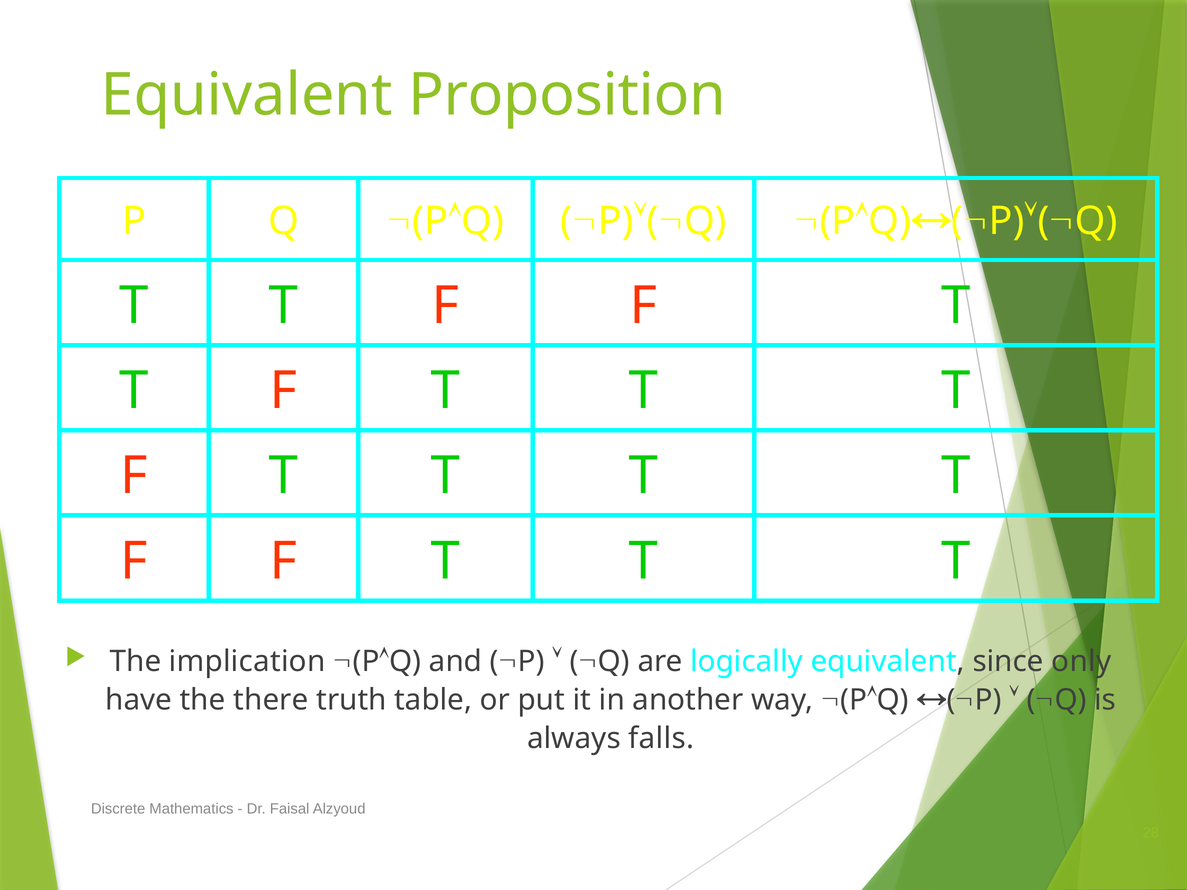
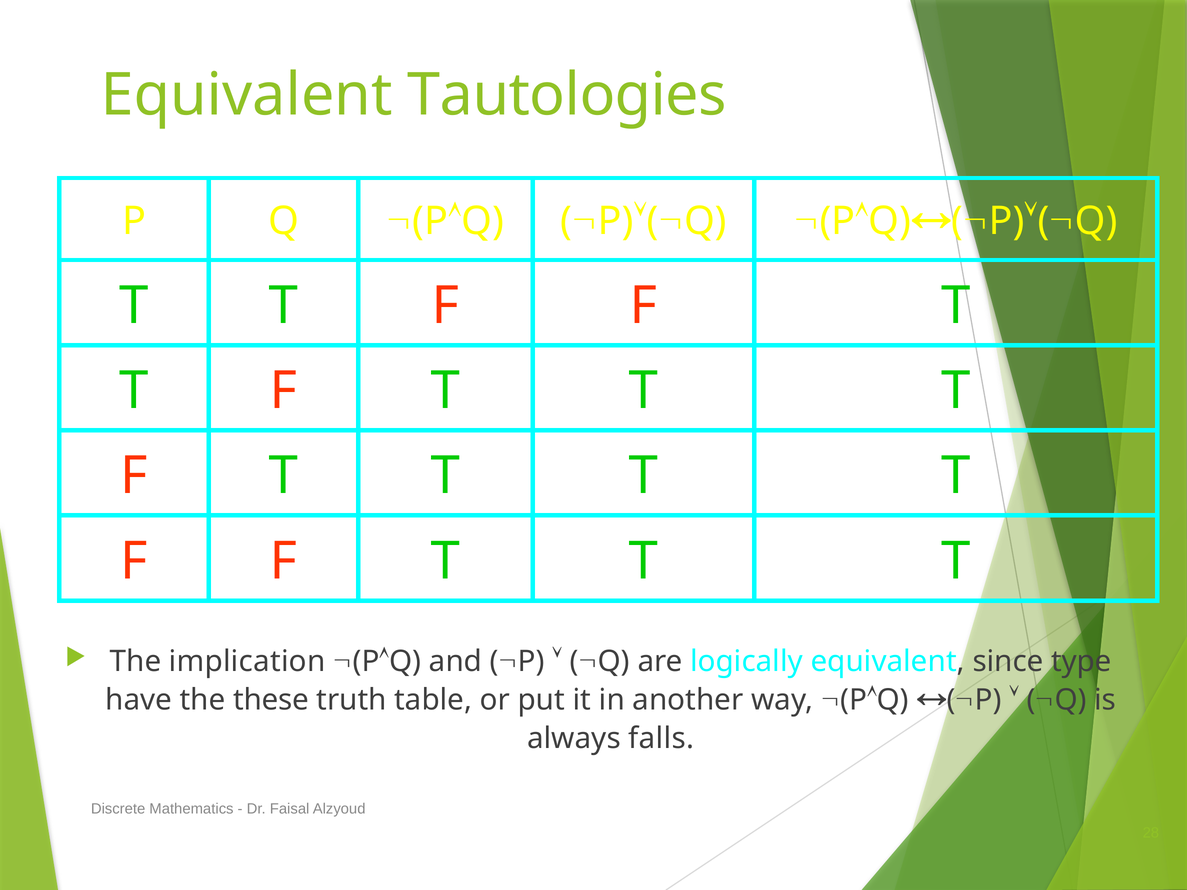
Proposition: Proposition -> Tautologies
only: only -> type
there: there -> these
